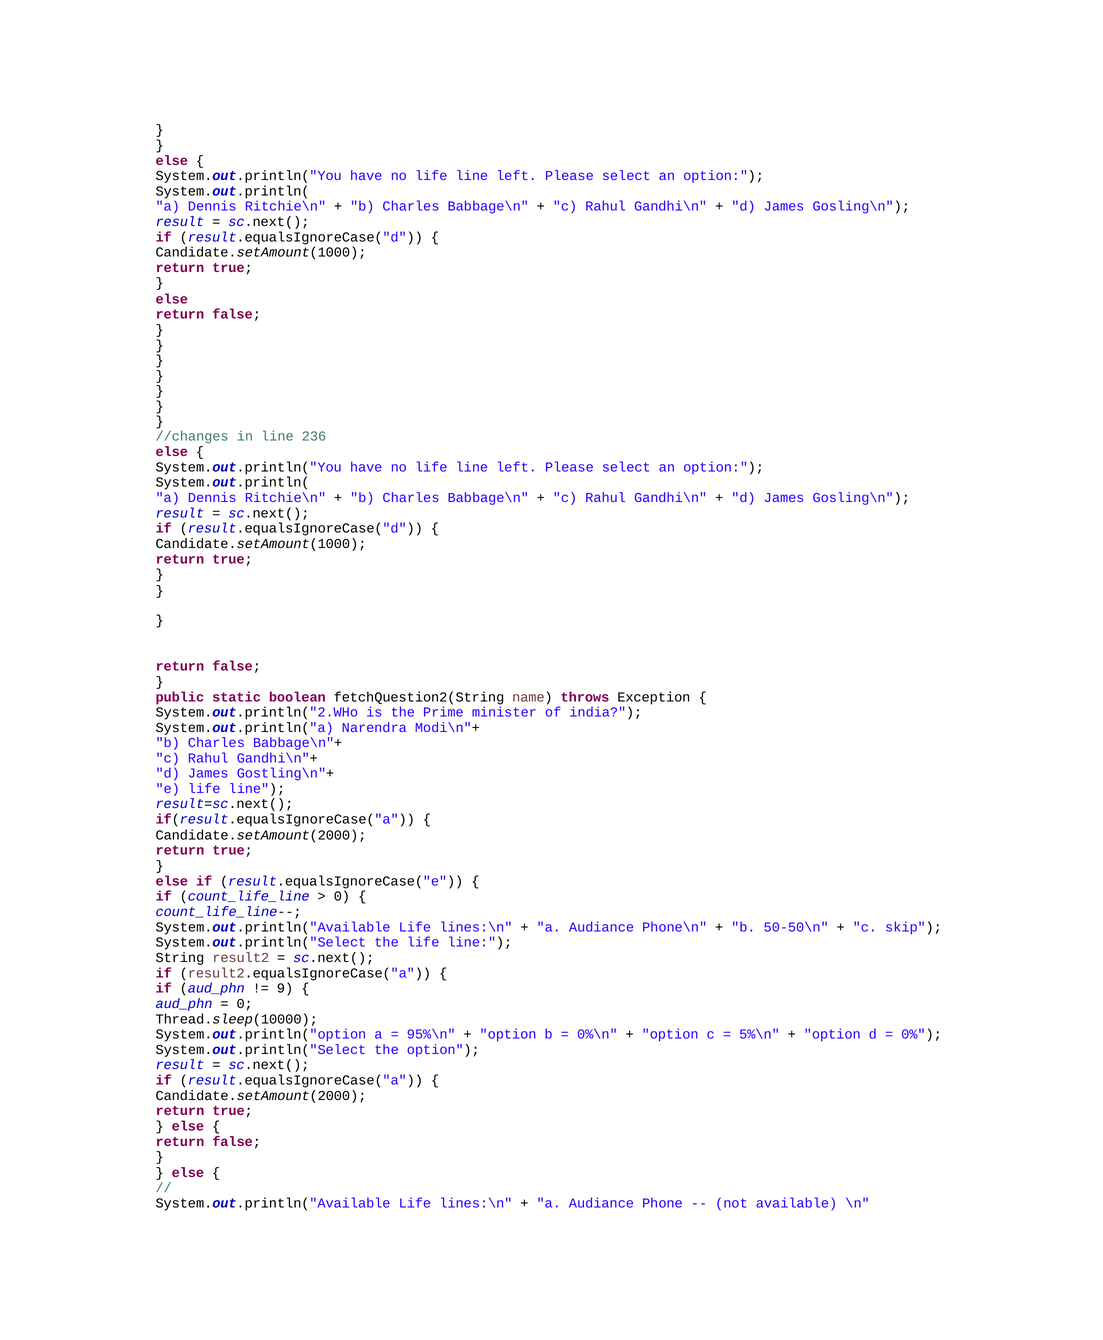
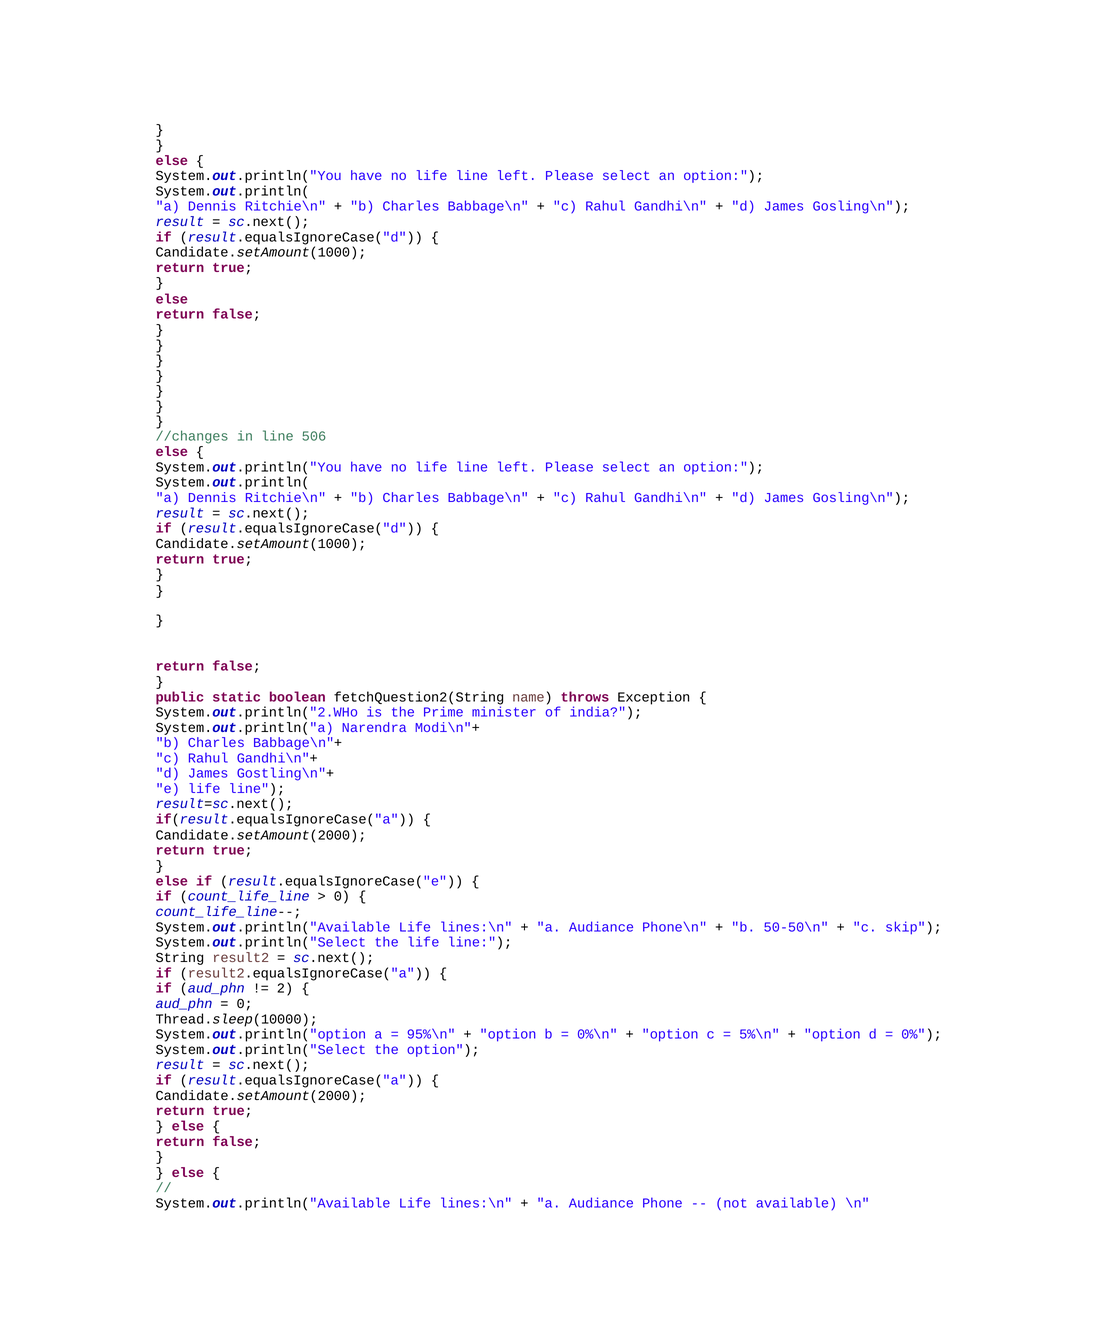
236: 236 -> 506
9: 9 -> 2
